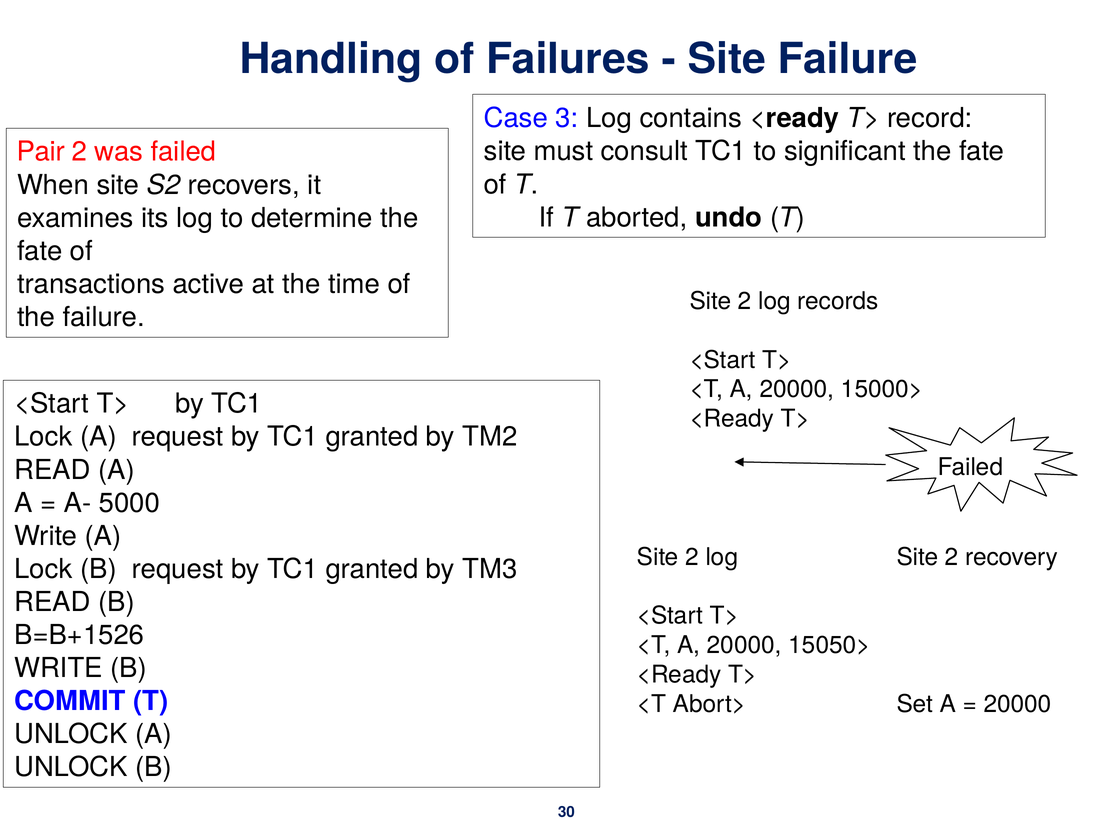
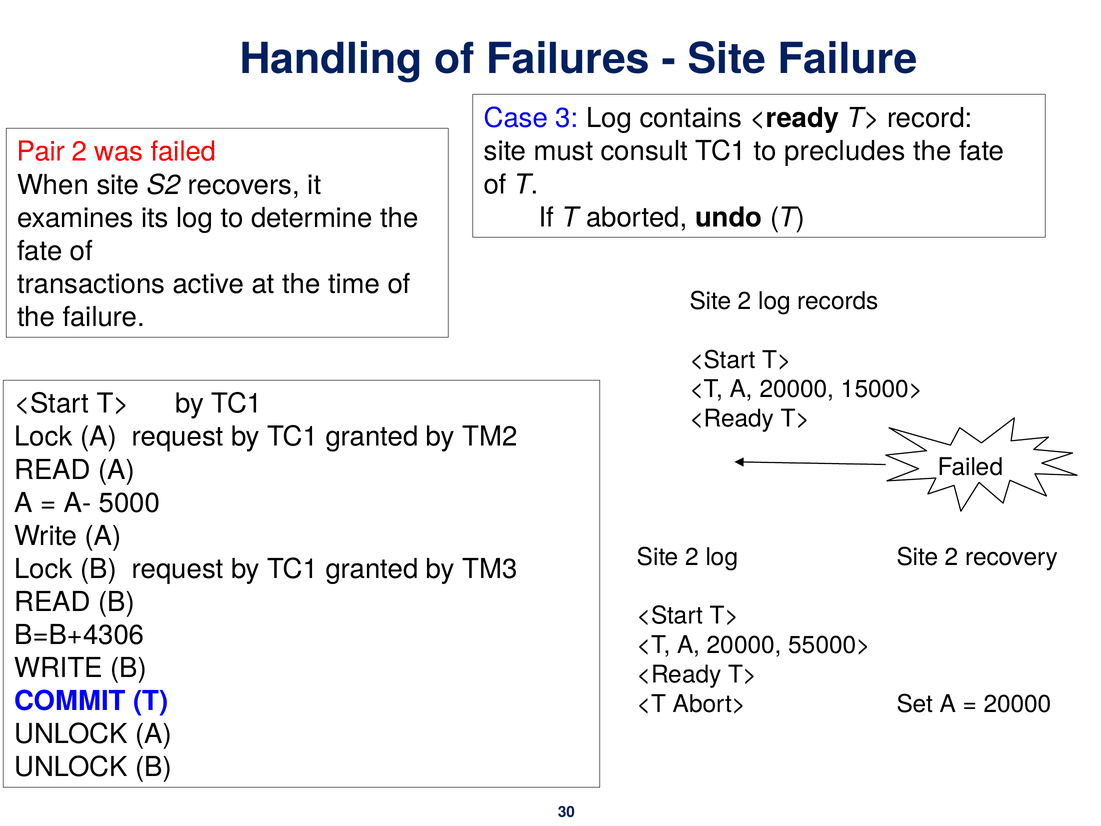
significant: significant -> precludes
B=B+1526: B=B+1526 -> B=B+4306
15050>: 15050> -> 55000>
